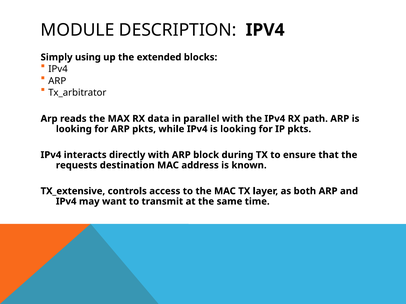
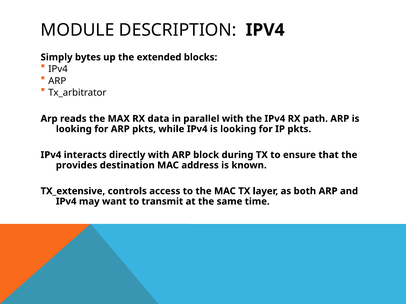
using: using -> bytes
requests: requests -> provides
